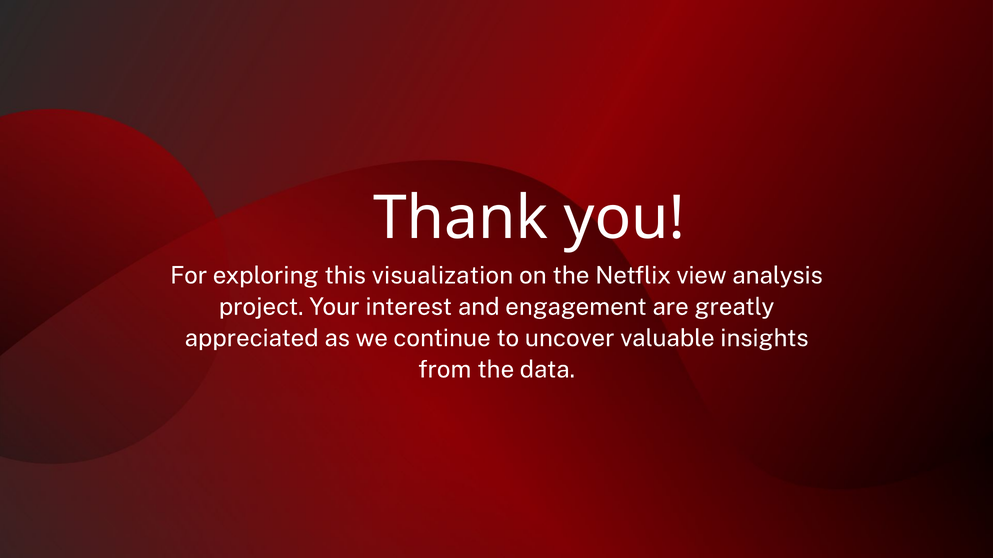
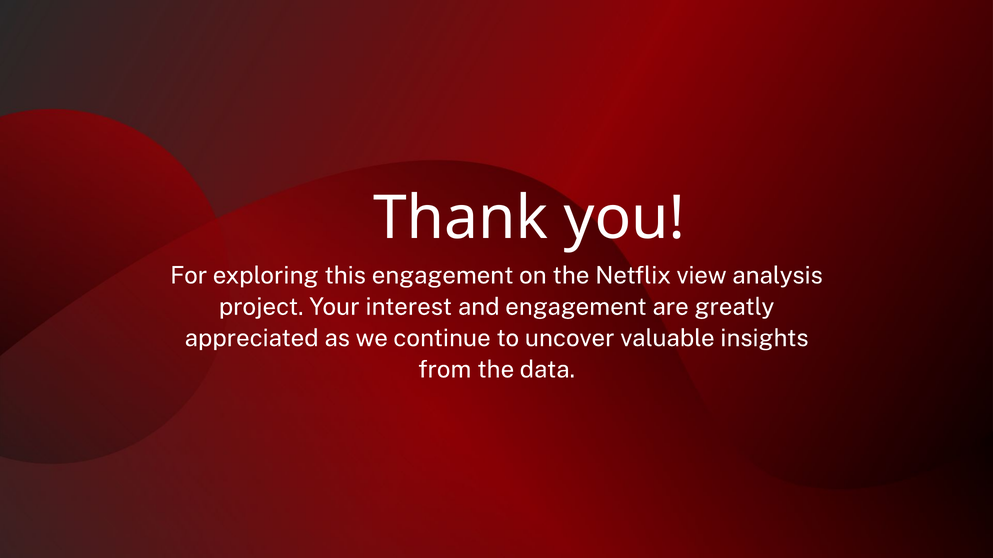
this visualization: visualization -> engagement
